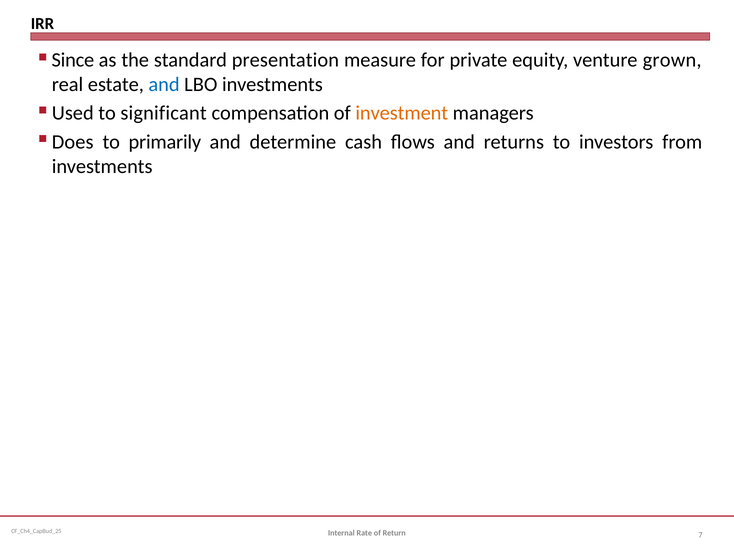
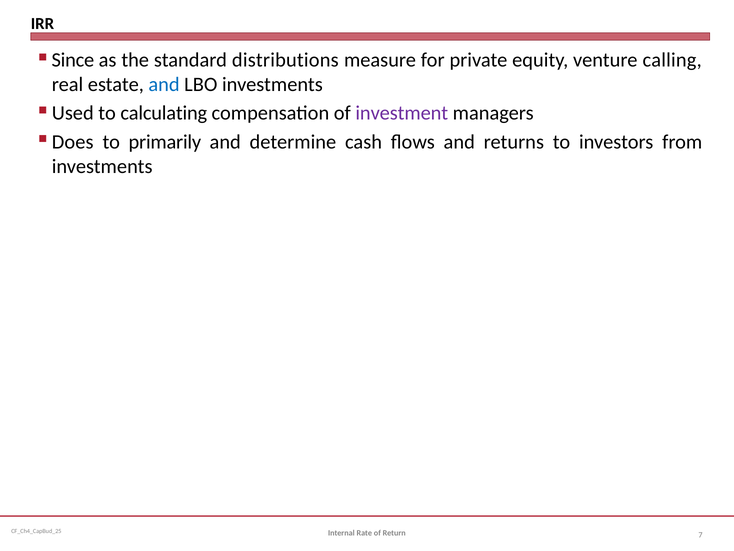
presentation: presentation -> distributions
grown: grown -> calling
significant: significant -> calculating
investment colour: orange -> purple
